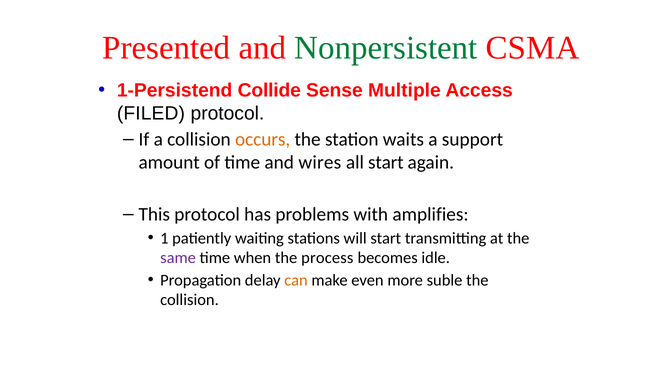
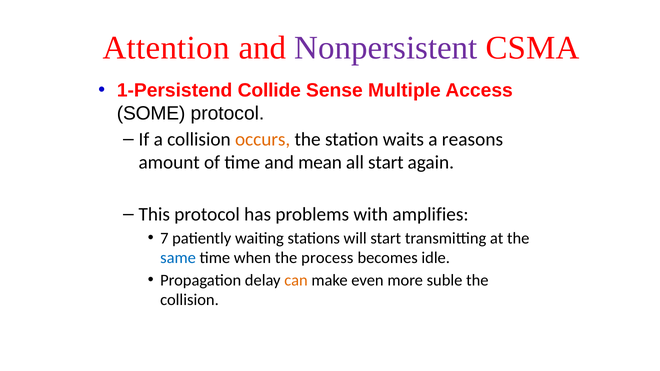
Presented: Presented -> Attention
Nonpersistent colour: green -> purple
FILED: FILED -> SOME
support: support -> reasons
wires: wires -> mean
1: 1 -> 7
same colour: purple -> blue
